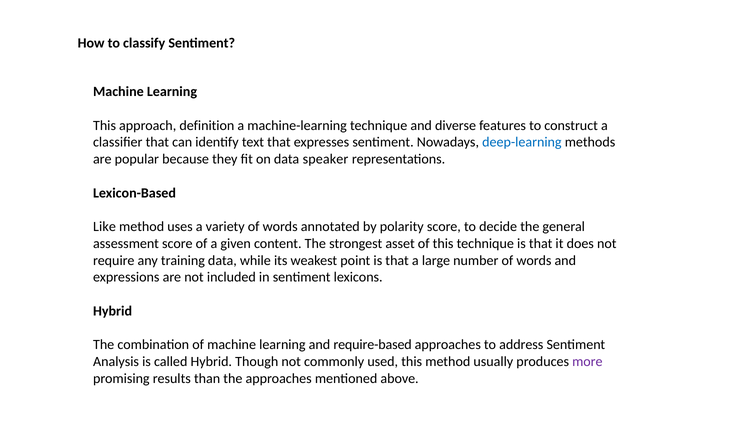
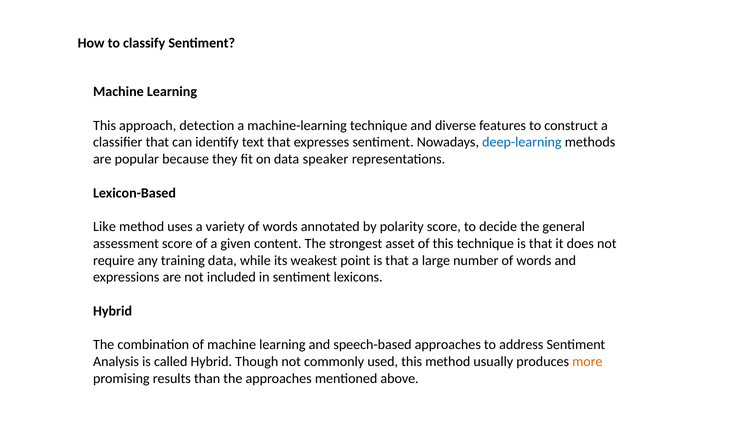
definition: definition -> detection
require-based: require-based -> speech-based
more colour: purple -> orange
